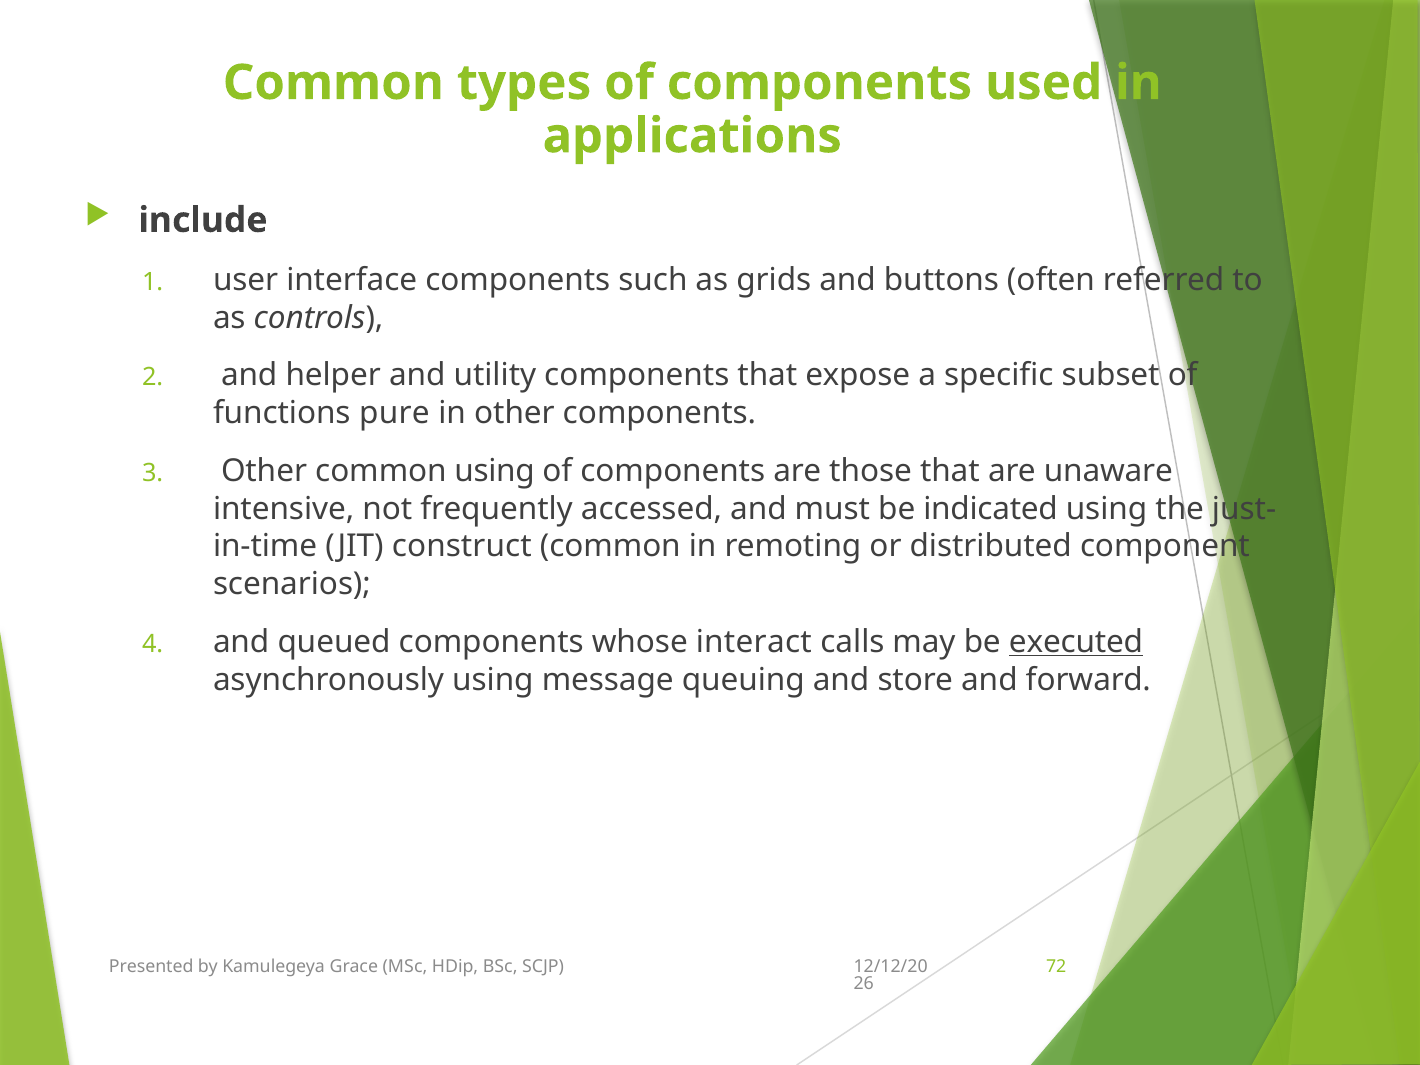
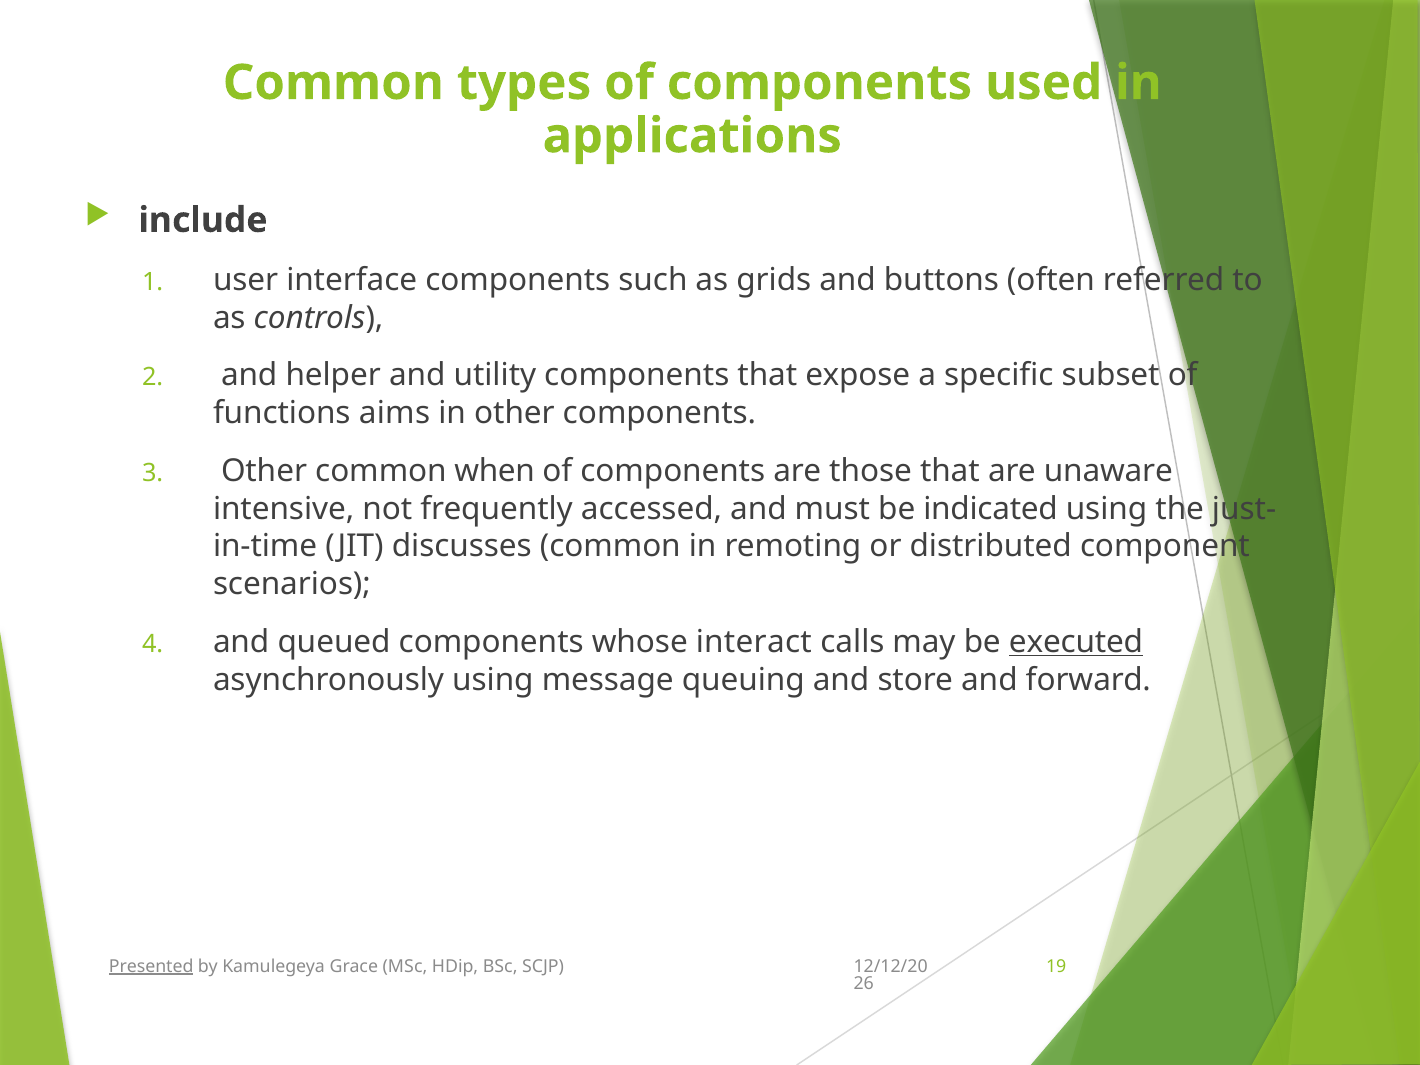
pure: pure -> aims
common using: using -> when
construct: construct -> discusses
Presented underline: none -> present
72: 72 -> 19
